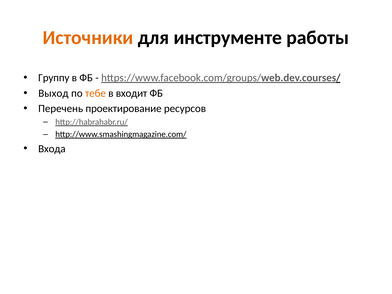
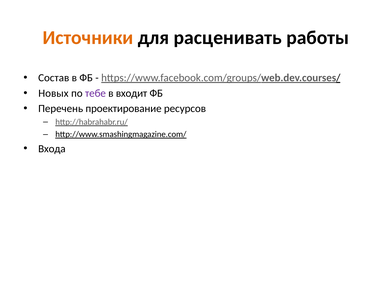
инструменте: инструменте -> расценивать
Группу: Группу -> Состав
Выход: Выход -> Новых
тебе colour: orange -> purple
